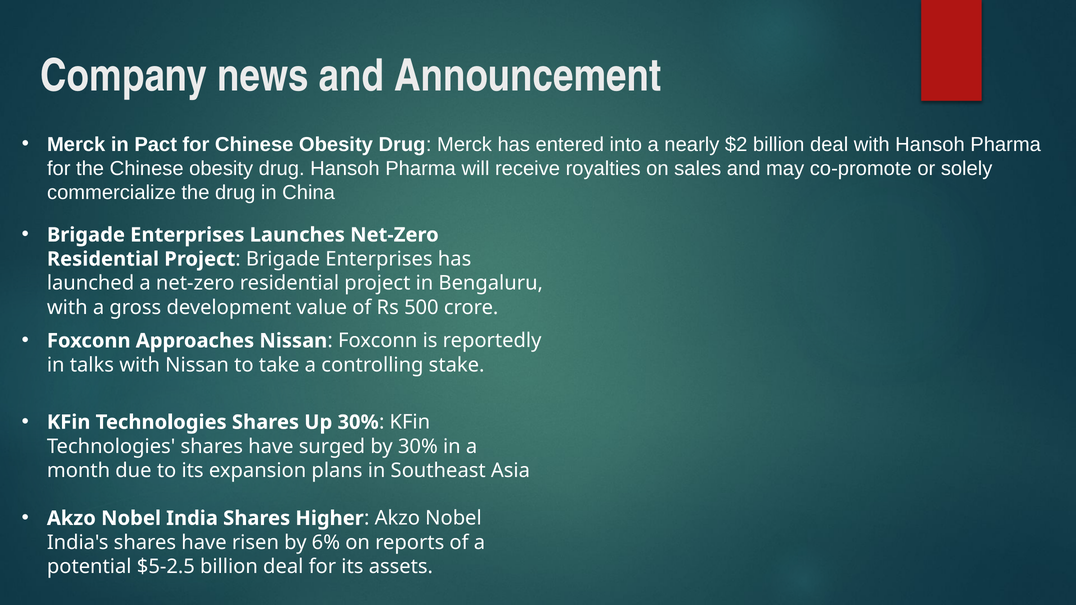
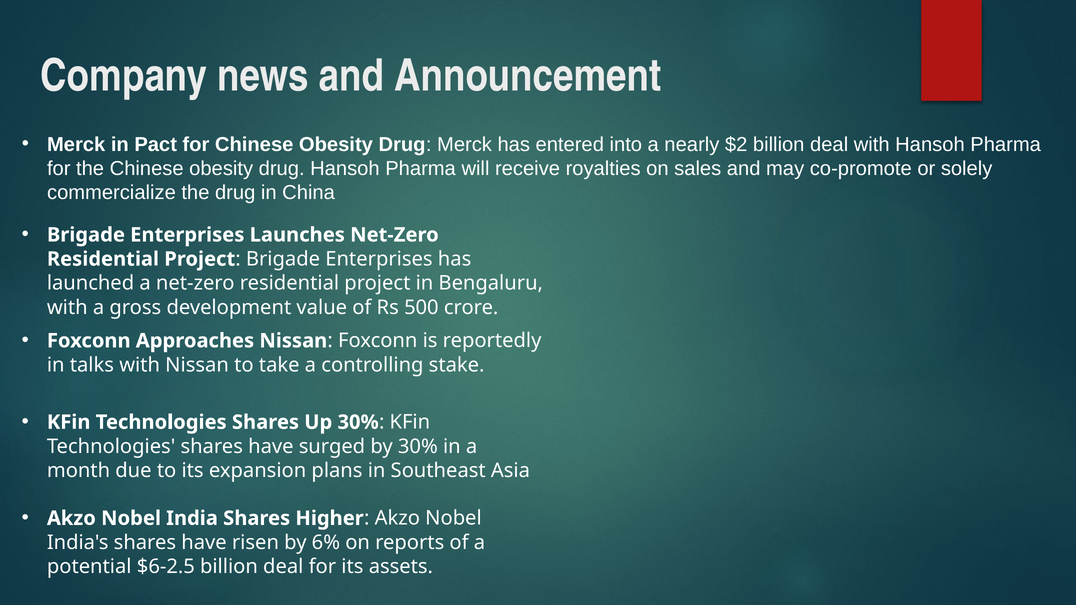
$5-2.5: $5-2.5 -> $6-2.5
